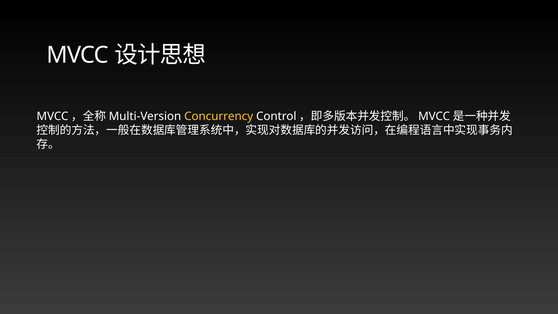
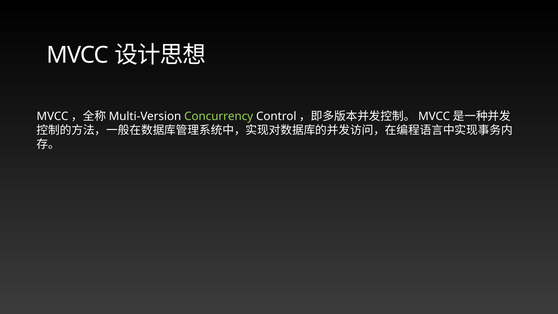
Concurrency colour: yellow -> light green
